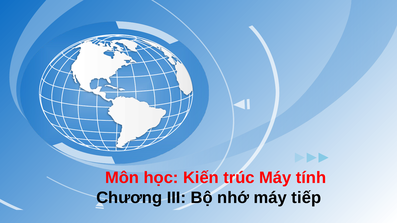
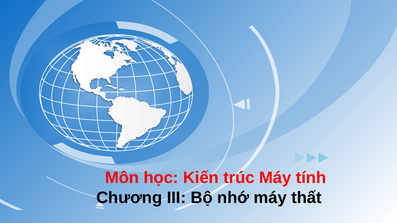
tiếp: tiếp -> thất
